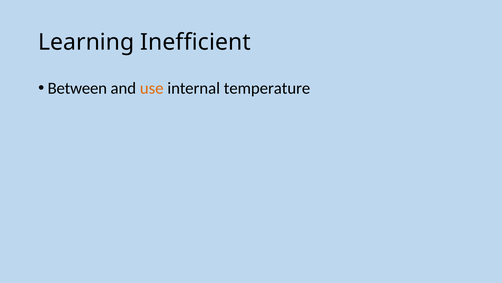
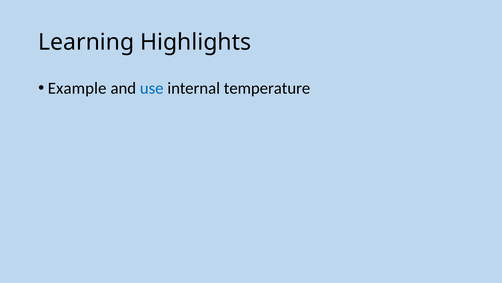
Inefficient: Inefficient -> Highlights
Between: Between -> Example
use colour: orange -> blue
